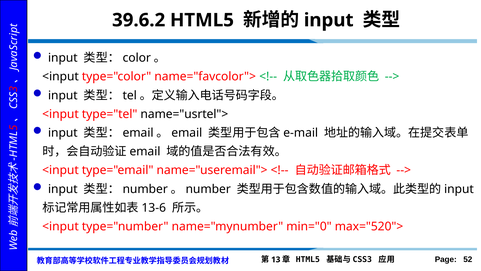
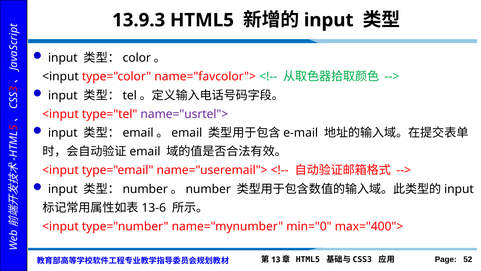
39.6.2: 39.6.2 -> 13.9.3
name="usrtel"> colour: black -> purple
max="520">: max="520"> -> max="400">
